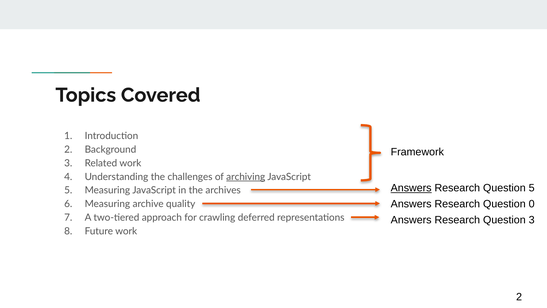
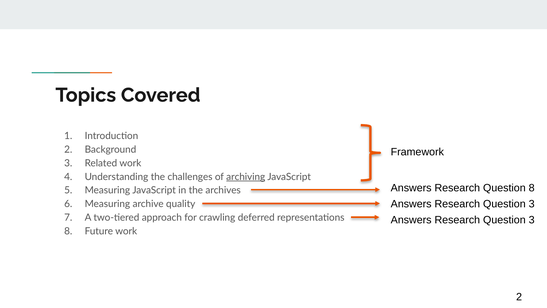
Answers at (411, 188) underline: present -> none
Question 5: 5 -> 8
0 at (532, 204): 0 -> 3
